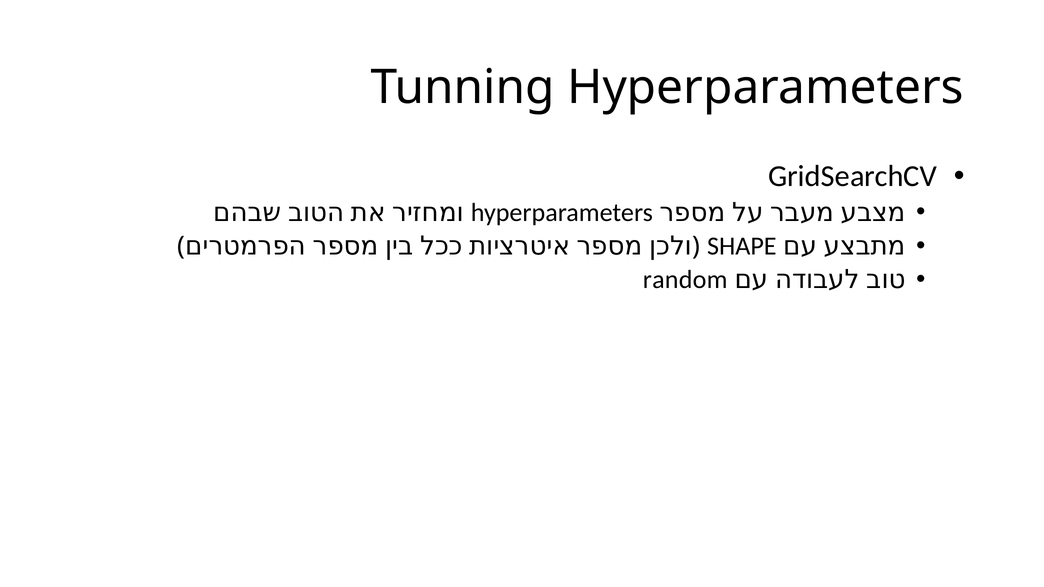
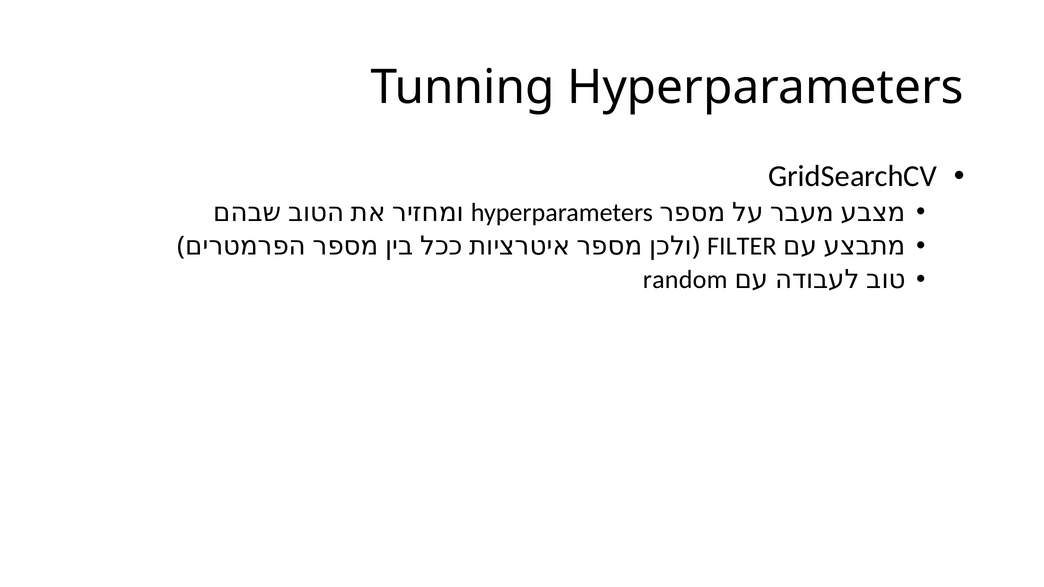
SHAPE: SHAPE -> FILTER
